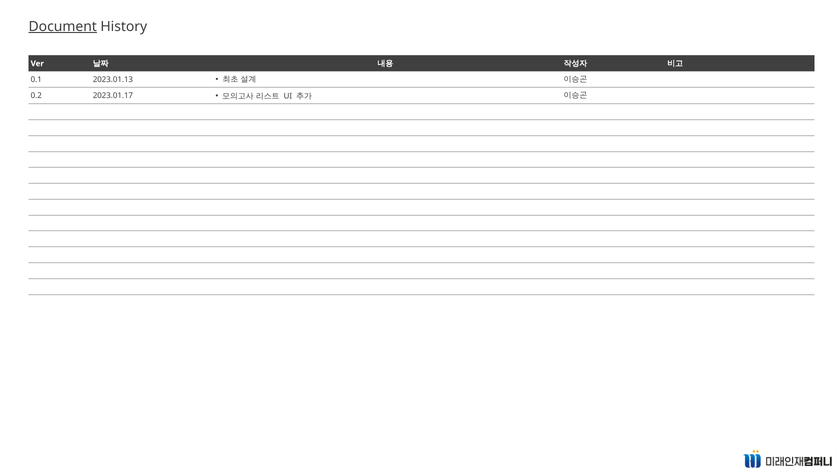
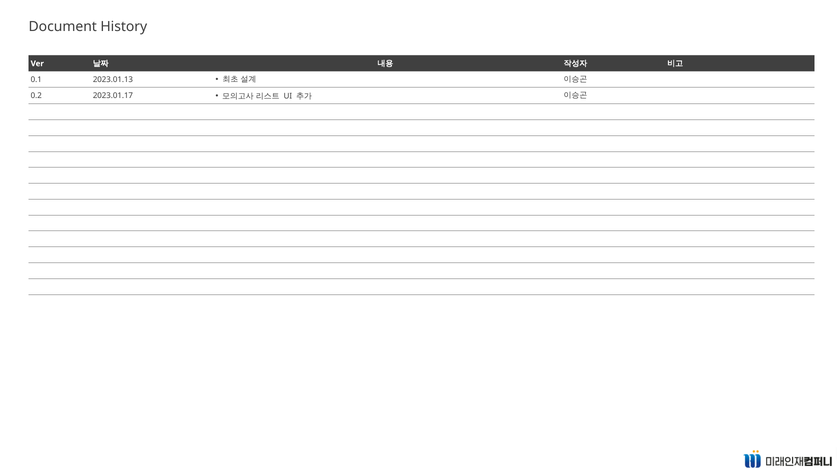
Document underline: present -> none
